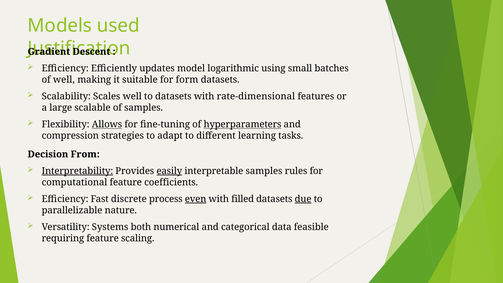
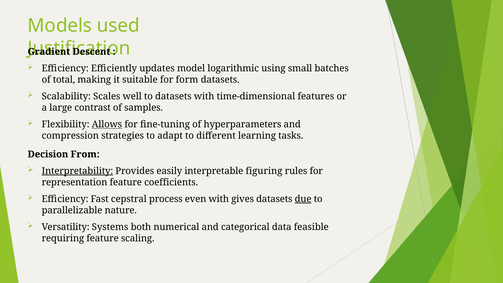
of well: well -> total
rate-dimensional: rate-dimensional -> time-dimensional
scalable: scalable -> contrast
hyperparameters underline: present -> none
easily underline: present -> none
interpretable samples: samples -> figuring
computational: computational -> representation
discrete: discrete -> cepstral
even underline: present -> none
filled: filled -> gives
